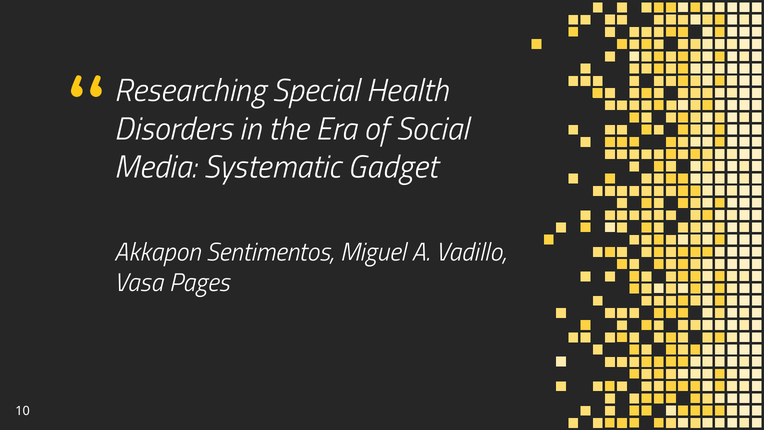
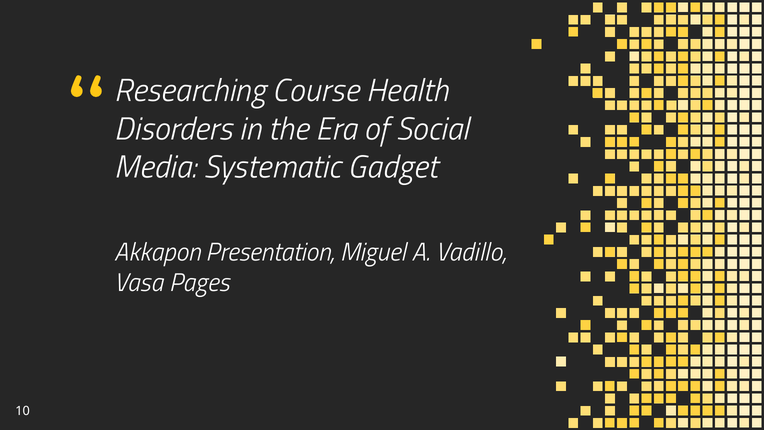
Special: Special -> Course
Sentimentos: Sentimentos -> Presentation
